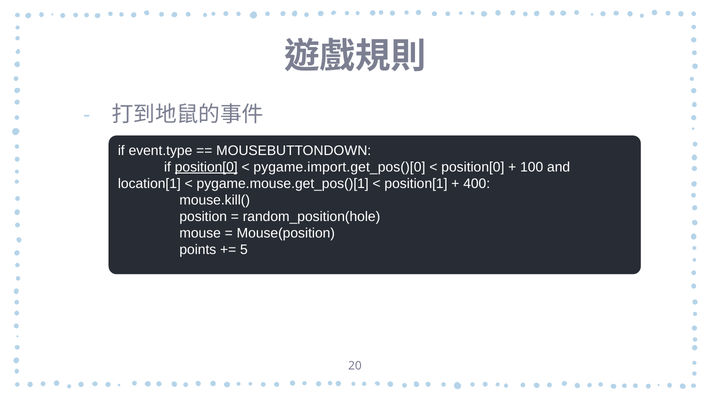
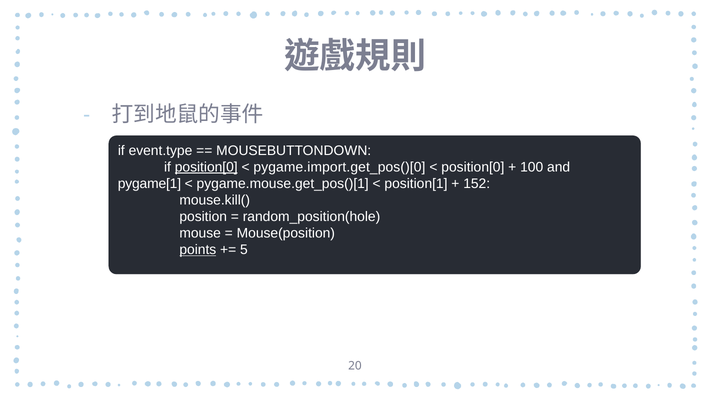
location[1: location[1 -> pygame[1
400: 400 -> 152
points underline: none -> present
